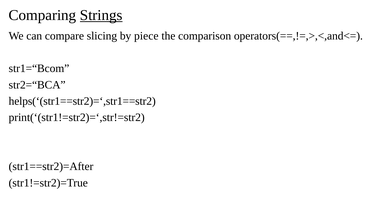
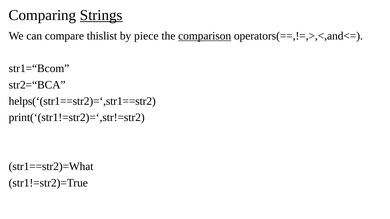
slicing: slicing -> thislist
comparison underline: none -> present
str1==str2)=After: str1==str2)=After -> str1==str2)=What
